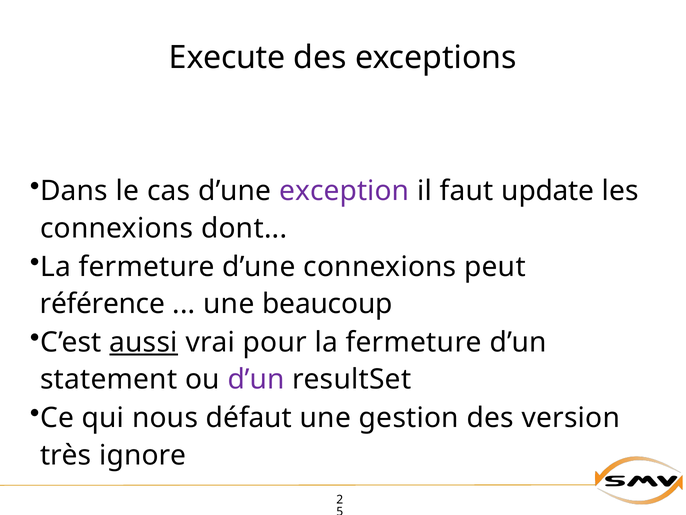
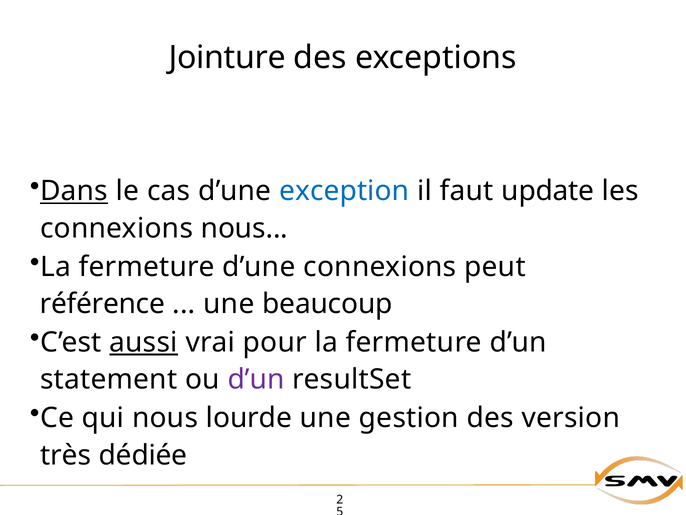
Execute: Execute -> Jointure
Dans underline: none -> present
exception colour: purple -> blue
connexions dont: dont -> nous
défaut: défaut -> lourde
ignore: ignore -> dédiée
